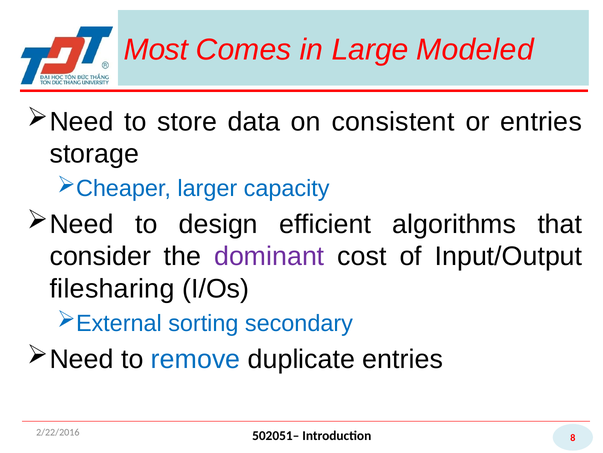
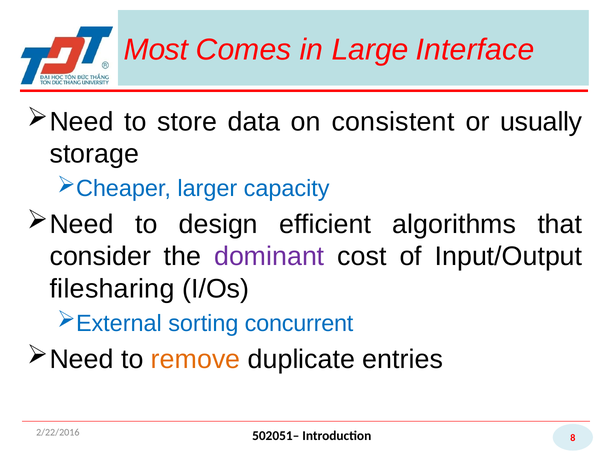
Modeled: Modeled -> Interface
or entries: entries -> usually
secondary: secondary -> concurrent
remove colour: blue -> orange
